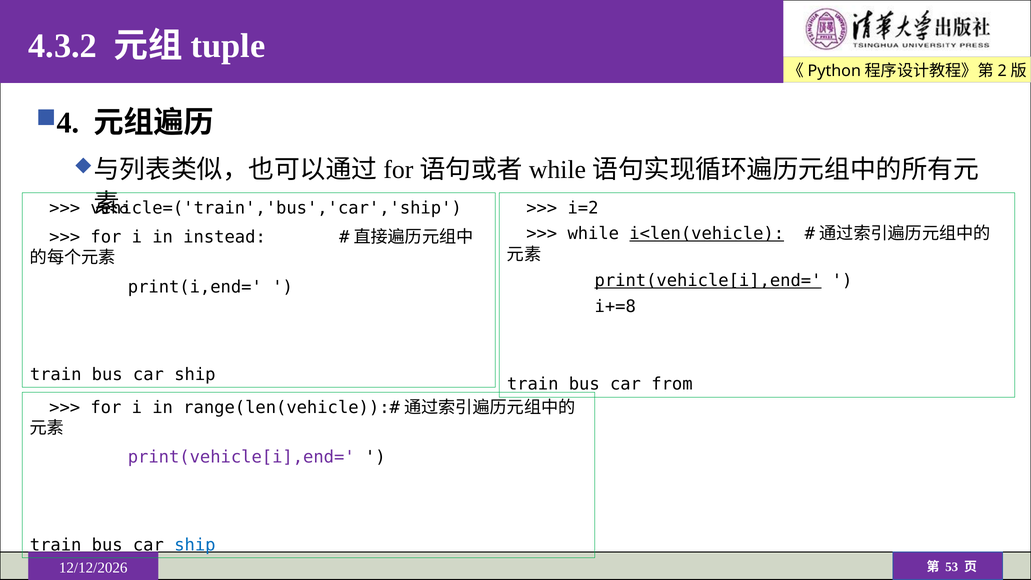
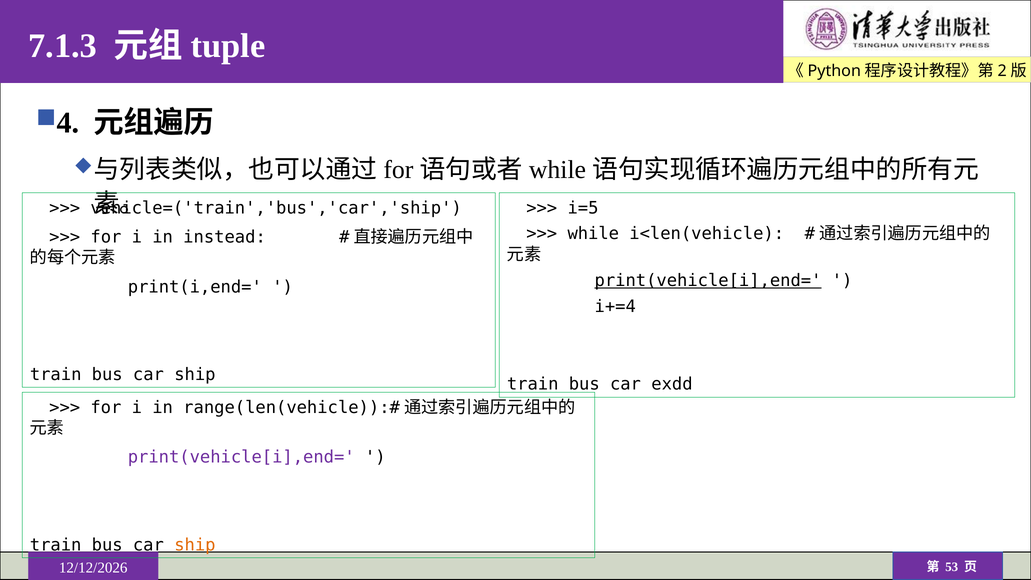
4.3.2: 4.3.2 -> 7.1.3
i=2: i=2 -> i=5
i<len(vehicle underline: present -> none
i+=8: i+=8 -> i+=4
from: from -> exdd
ship at (195, 545) colour: blue -> orange
